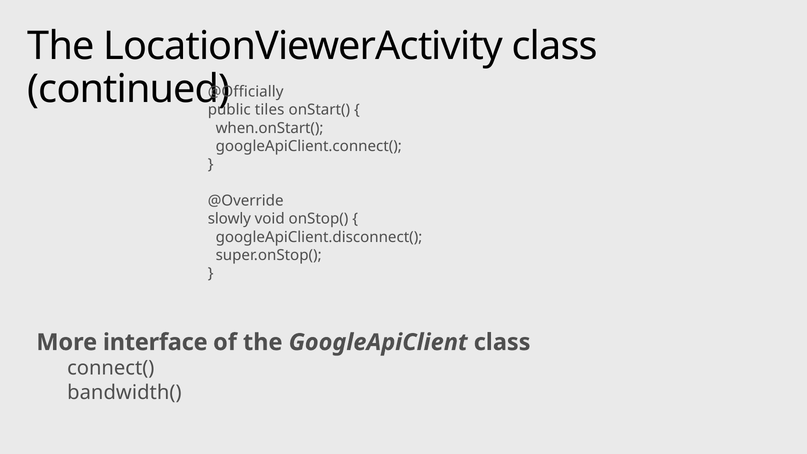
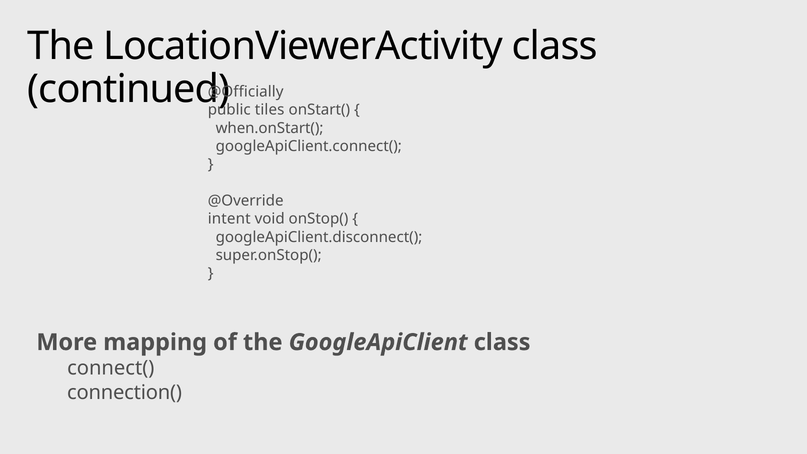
slowly: slowly -> intent
interface: interface -> mapping
bandwidth(: bandwidth( -> connection(
